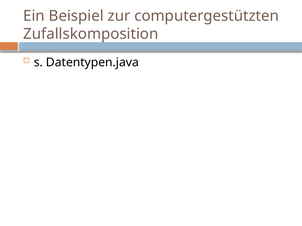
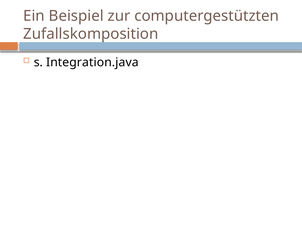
Datentypen.java: Datentypen.java -> Integration.java
